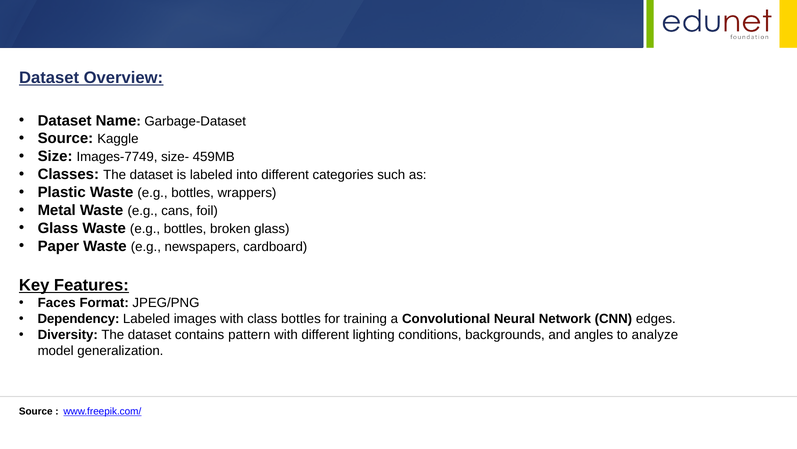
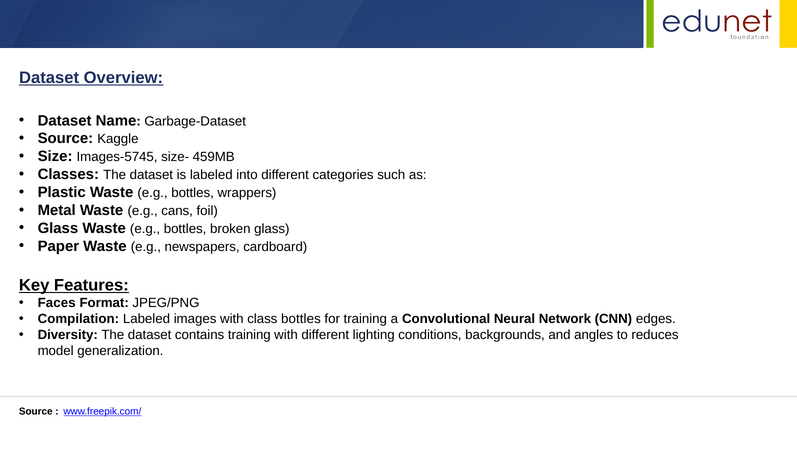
Images-7749: Images-7749 -> Images-5745
Dependency: Dependency -> Compilation
contains pattern: pattern -> training
analyze: analyze -> reduces
